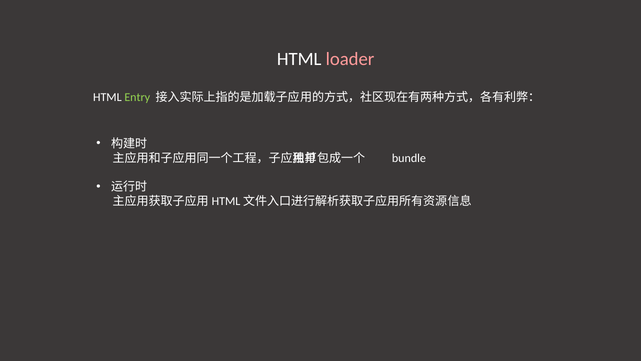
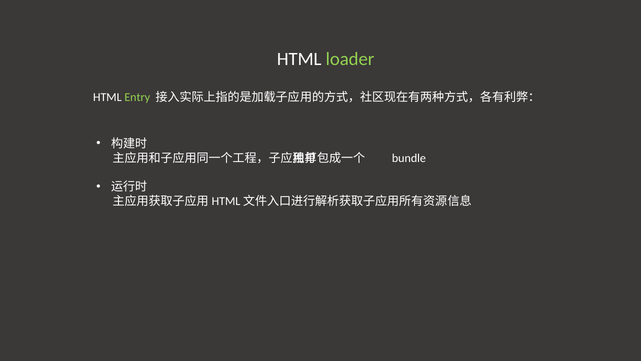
loader colour: pink -> light green
